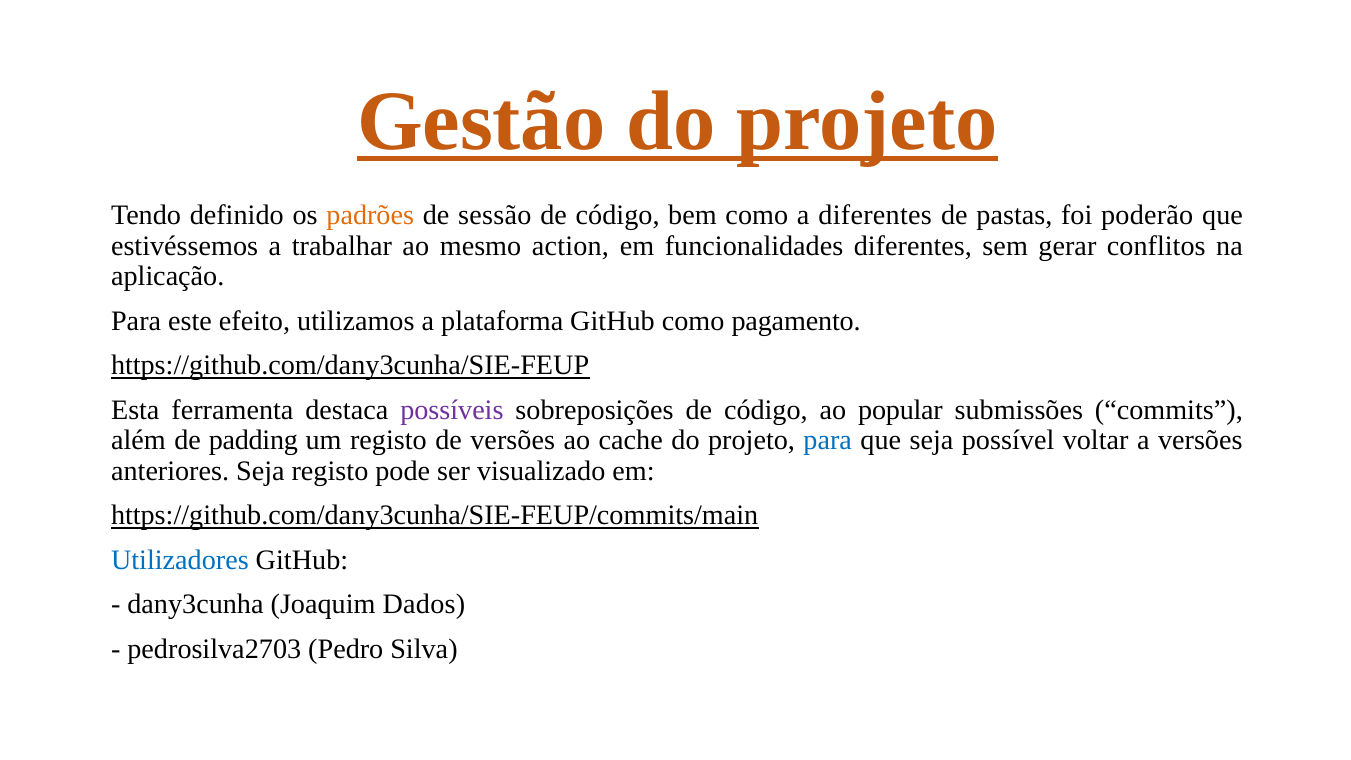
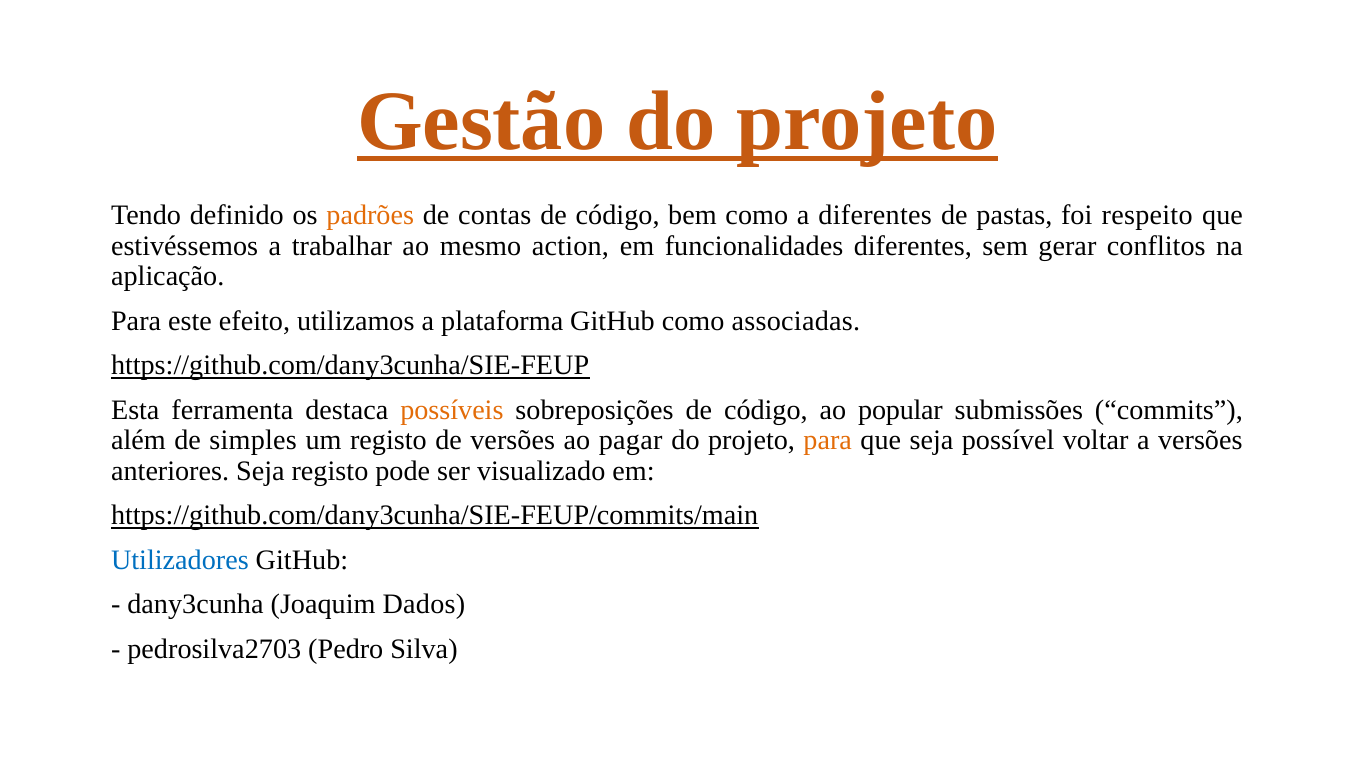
sessão: sessão -> contas
poderão: poderão -> respeito
pagamento: pagamento -> associadas
possíveis colour: purple -> orange
padding: padding -> simples
cache: cache -> pagar
para at (828, 441) colour: blue -> orange
